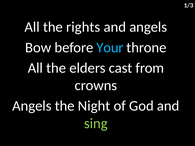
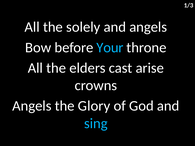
rights: rights -> solely
from: from -> arise
Night: Night -> Glory
sing colour: light green -> light blue
